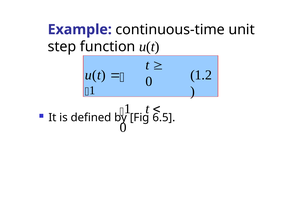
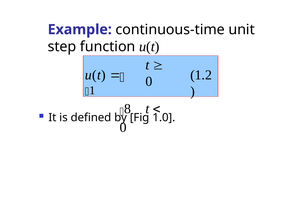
1 at (127, 109): 1 -> 8
6.5: 6.5 -> 1.0
